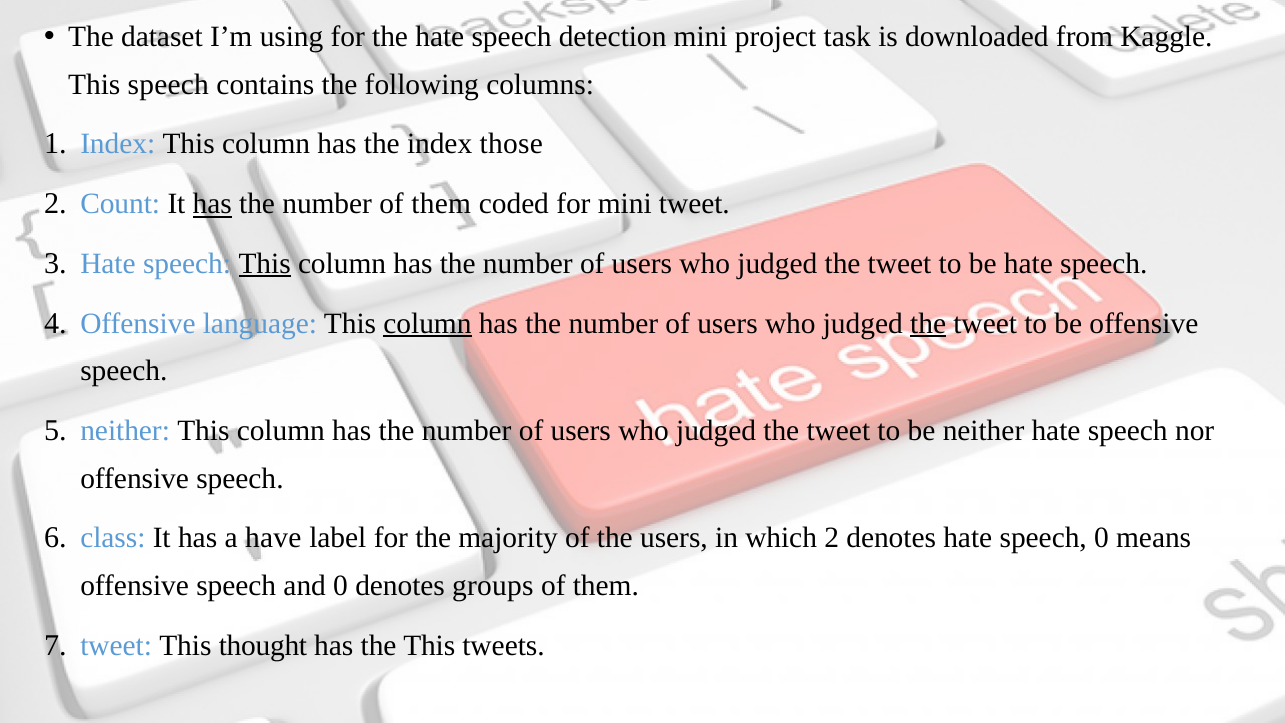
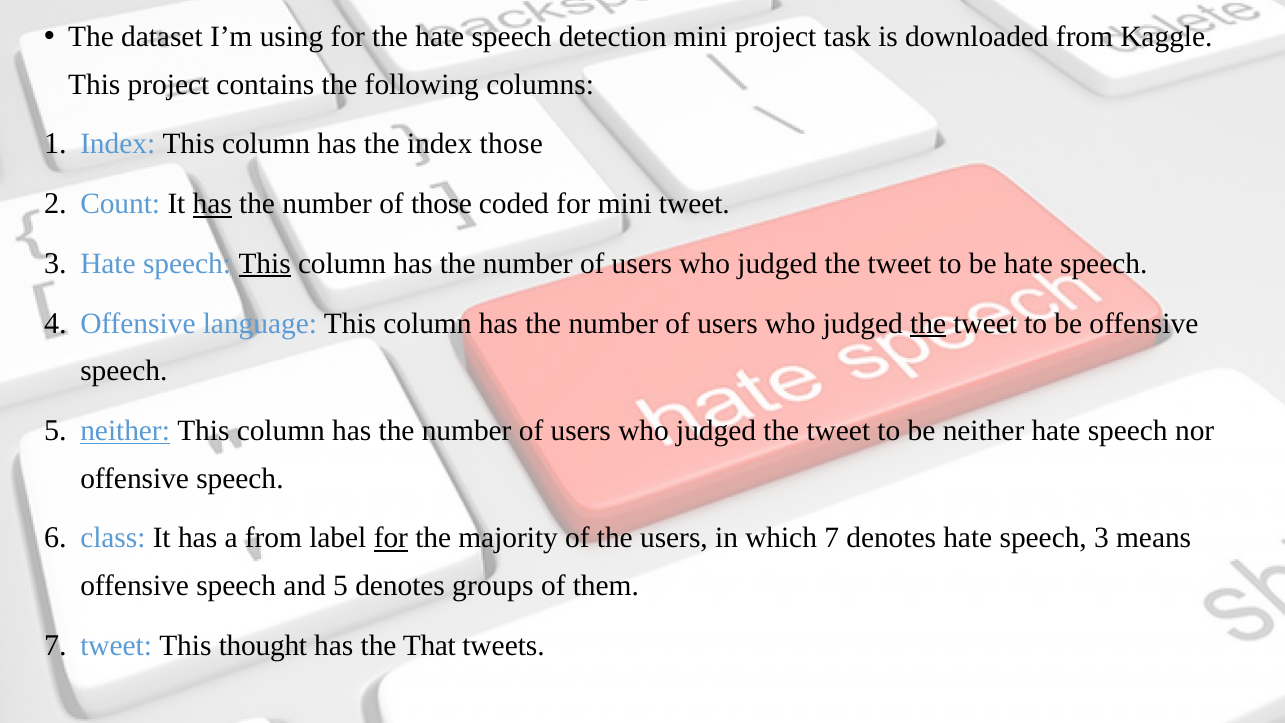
This speech: speech -> project
number of them: them -> those
column at (427, 323) underline: present -> none
neither at (125, 431) underline: none -> present
a have: have -> from
for at (391, 538) underline: none -> present
which 2: 2 -> 7
speech 0: 0 -> 3
and 0: 0 -> 5
the This: This -> That
